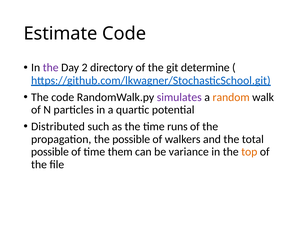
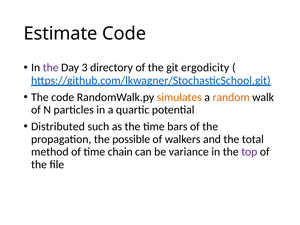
2: 2 -> 3
determine: determine -> ergodicity
simulates colour: purple -> orange
runs: runs -> bars
possible at (50, 152): possible -> method
them: them -> chain
top colour: orange -> purple
